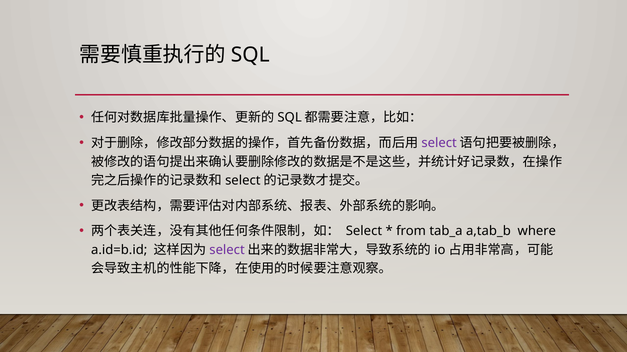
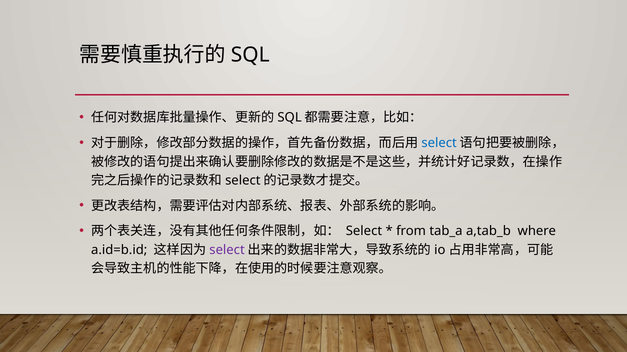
select at (439, 143) colour: purple -> blue
